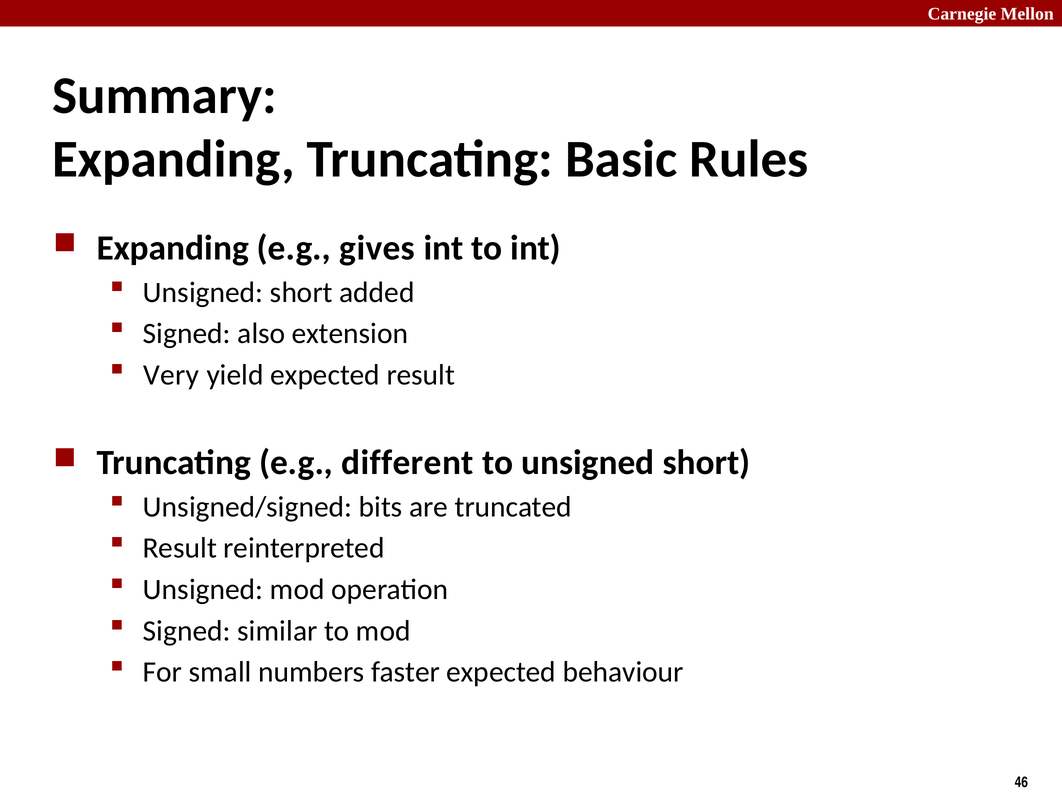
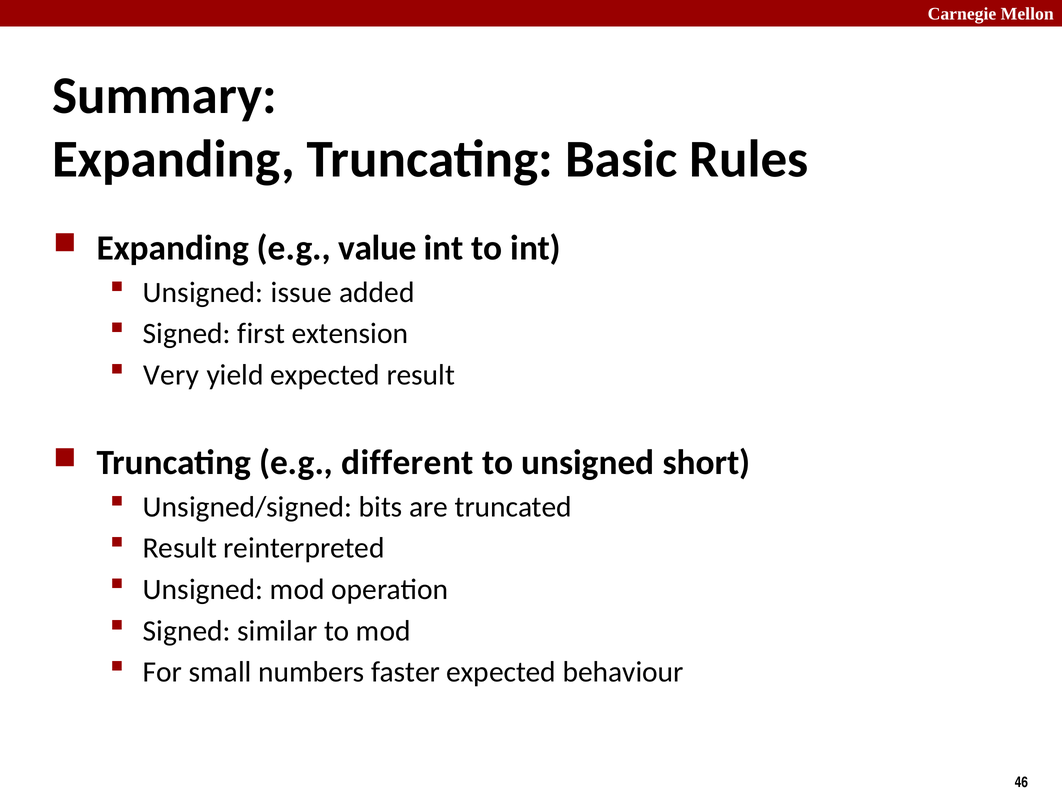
gives: gives -> value
short at (301, 293): short -> issue
also: also -> first
